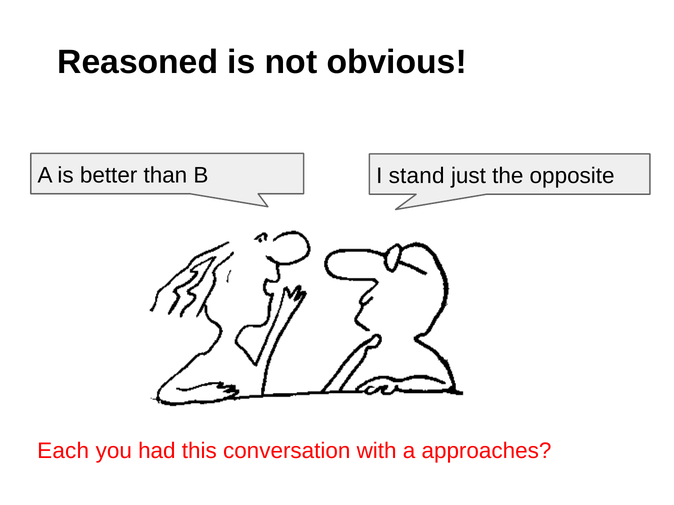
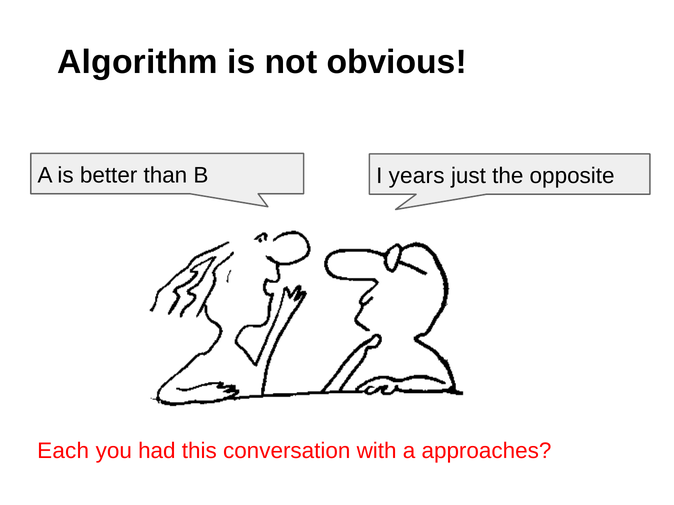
Reasoned: Reasoned -> Algorithm
stand: stand -> years
